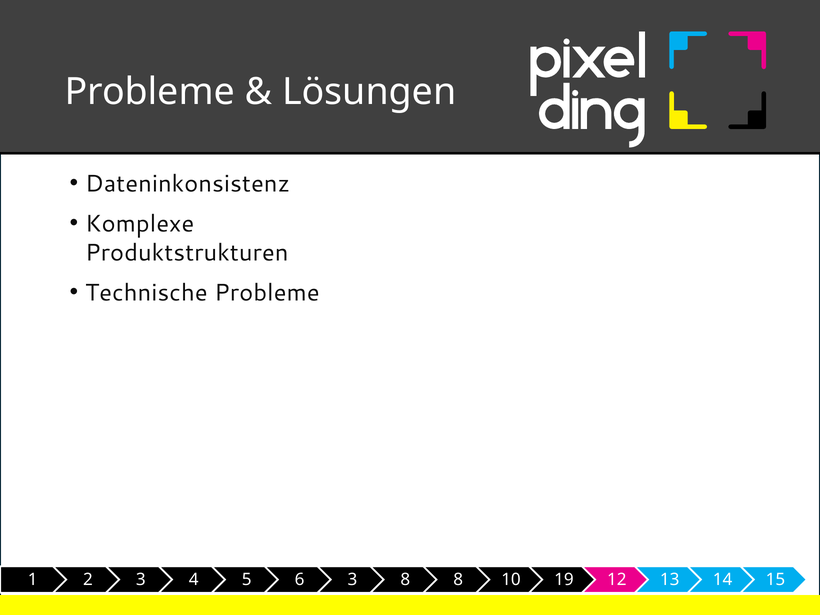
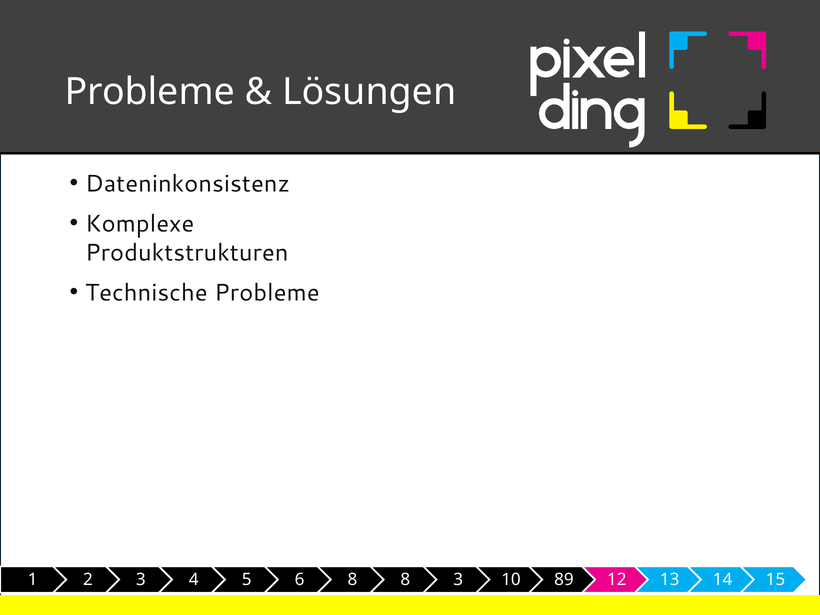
6 3: 3 -> 8
8 8: 8 -> 3
19: 19 -> 89
